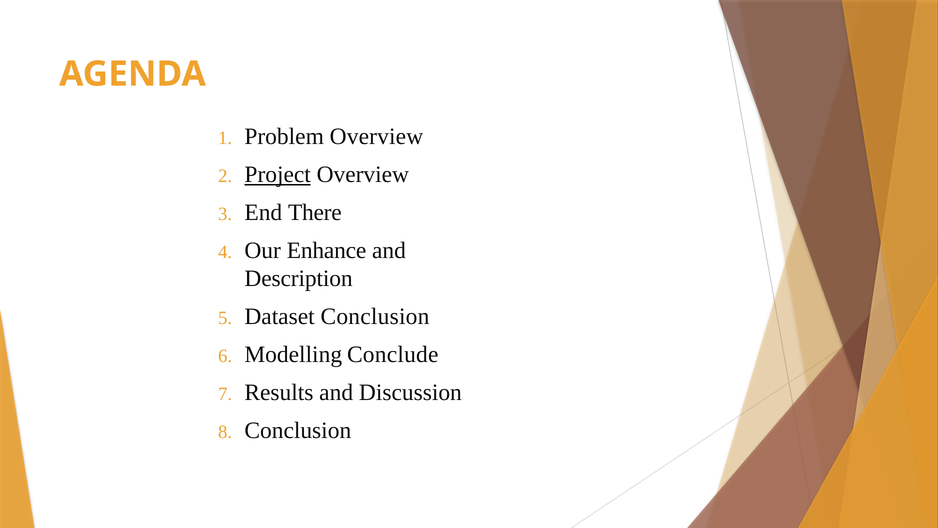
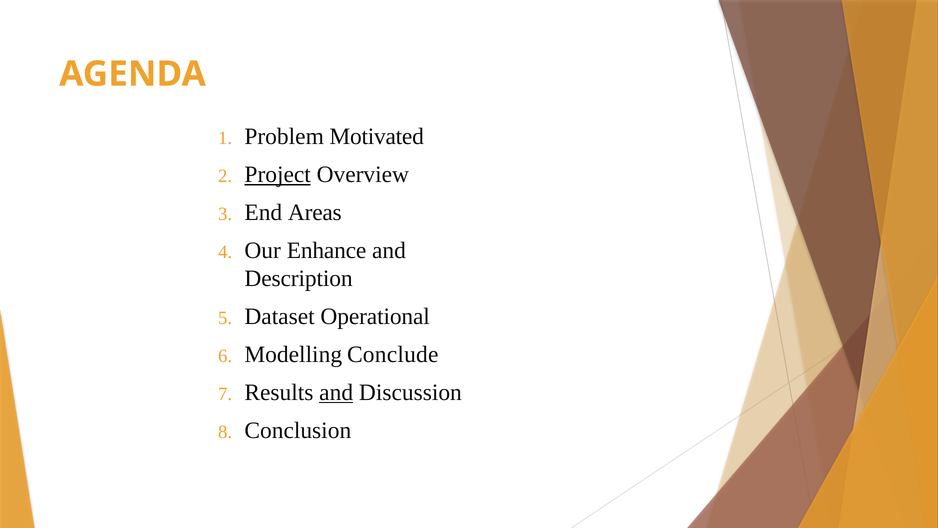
Problem Overview: Overview -> Motivated
There: There -> Areas
Dataset Conclusion: Conclusion -> Operational
and at (336, 392) underline: none -> present
